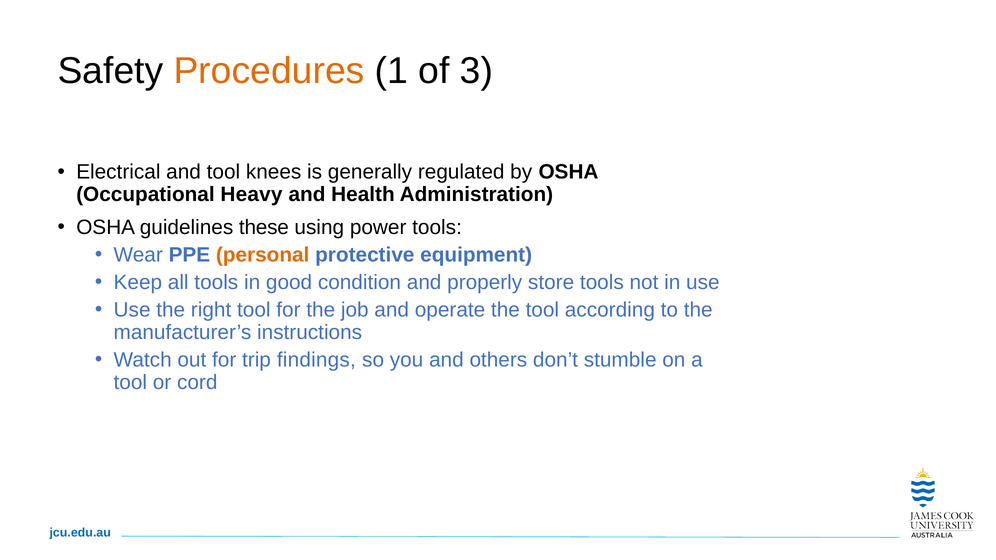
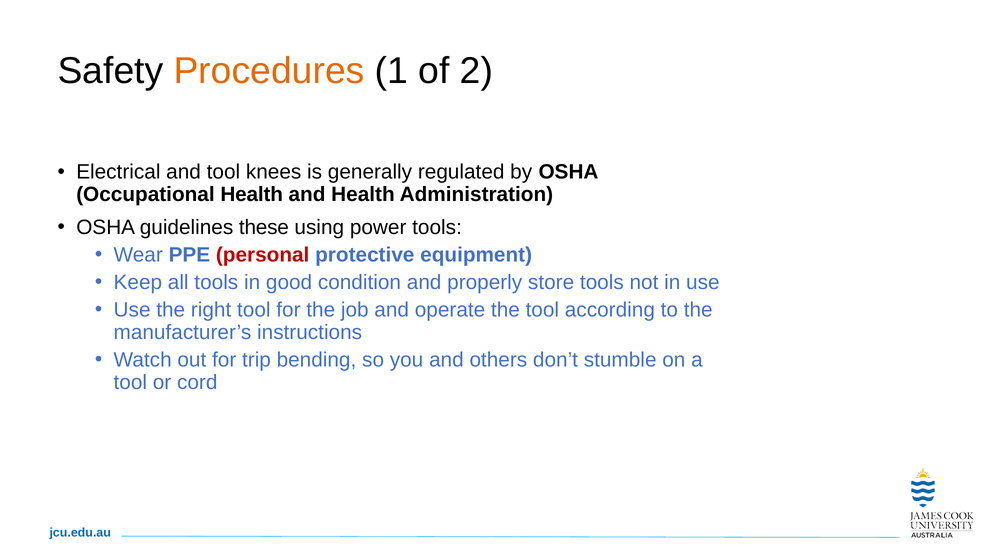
3: 3 -> 2
Occupational Heavy: Heavy -> Health
personal colour: orange -> red
findings: findings -> bending
